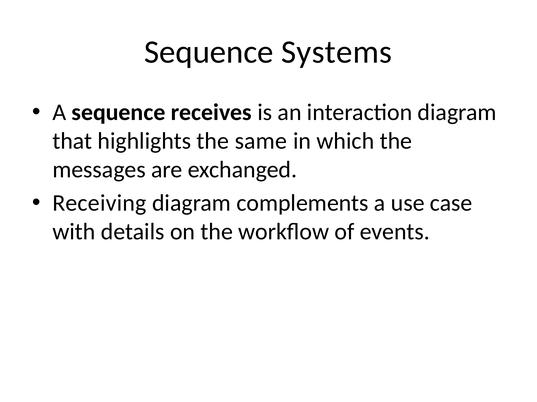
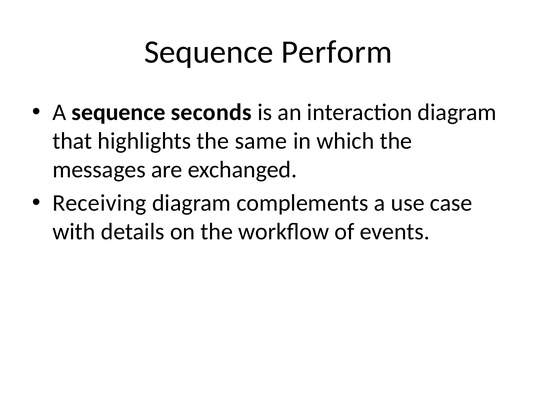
Systems: Systems -> Perform
receives: receives -> seconds
